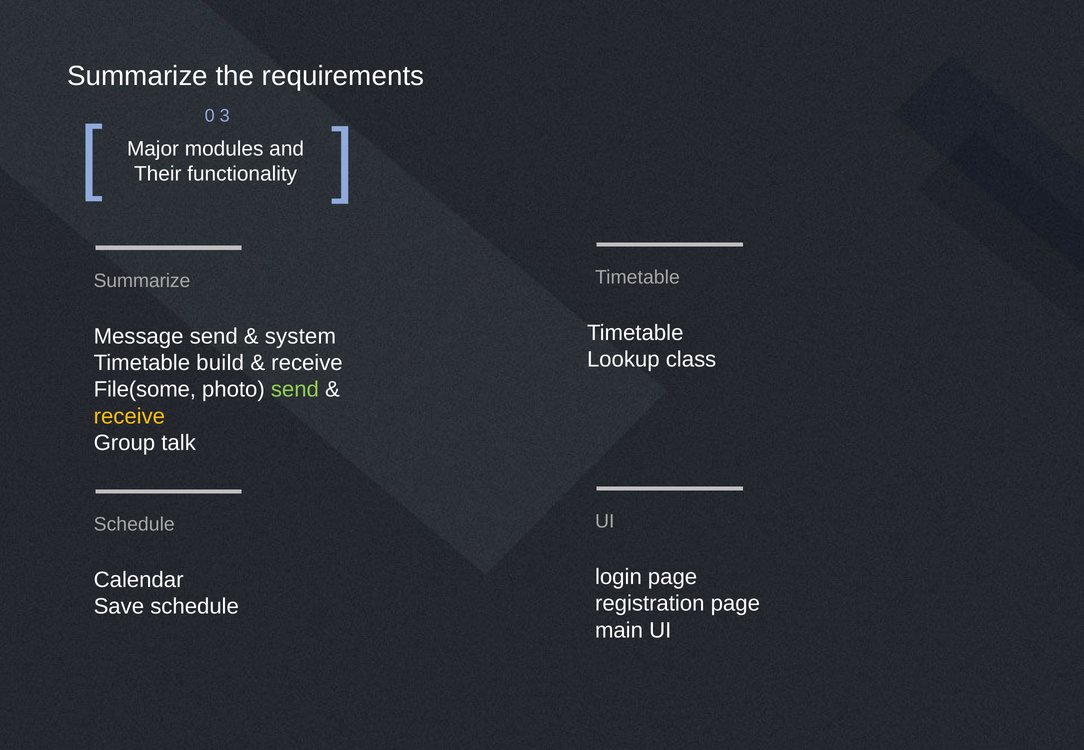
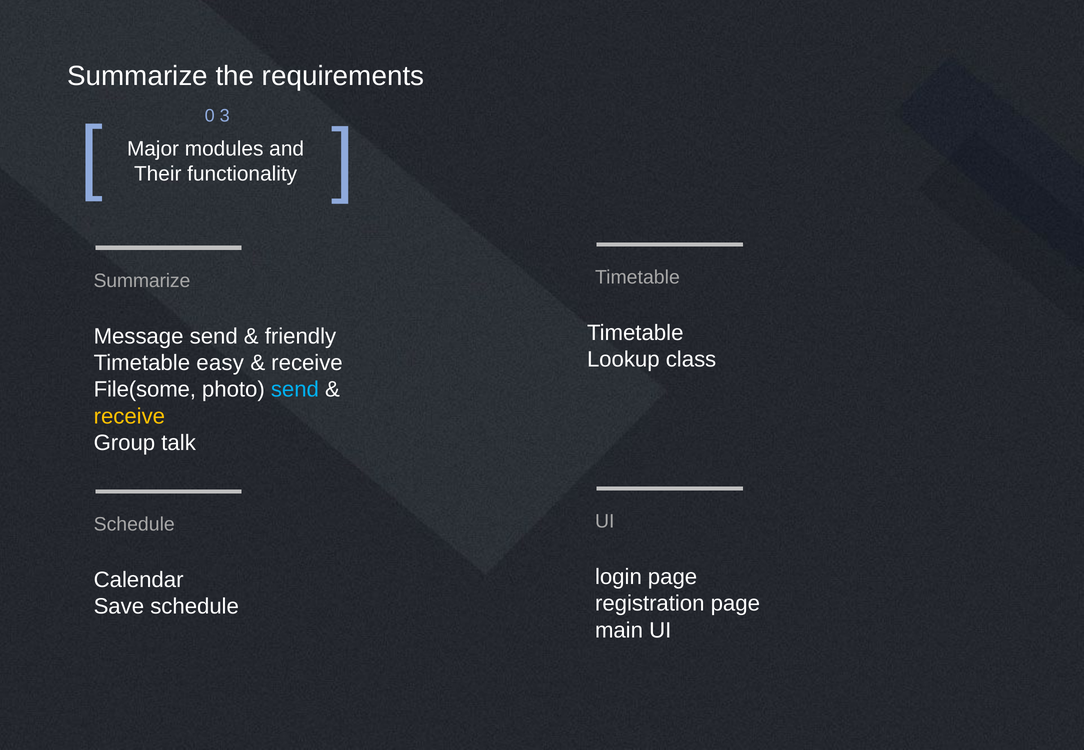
system: system -> friendly
build: build -> easy
send at (295, 390) colour: light green -> light blue
